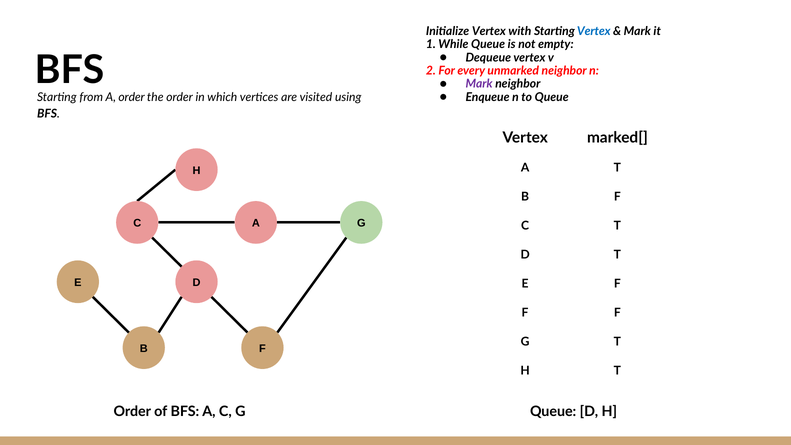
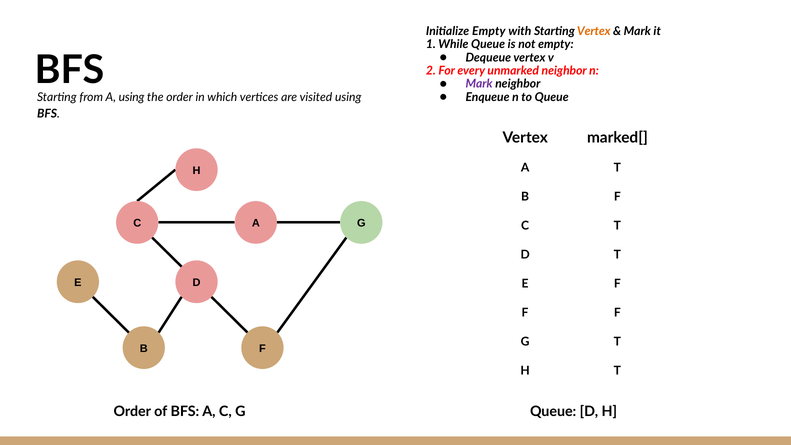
Initialize Vertex: Vertex -> Empty
Vertex at (594, 31) colour: blue -> orange
A order: order -> using
